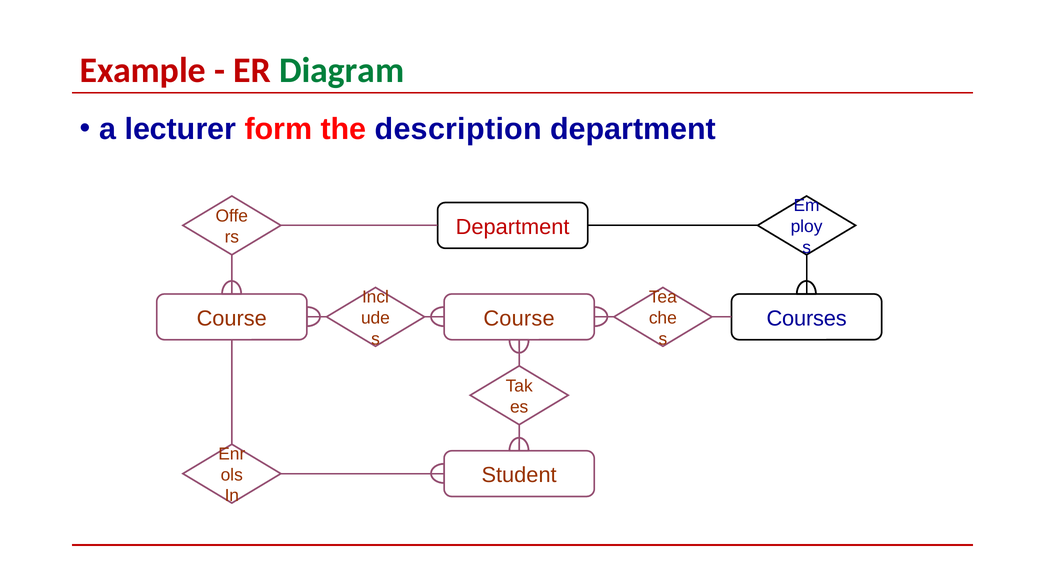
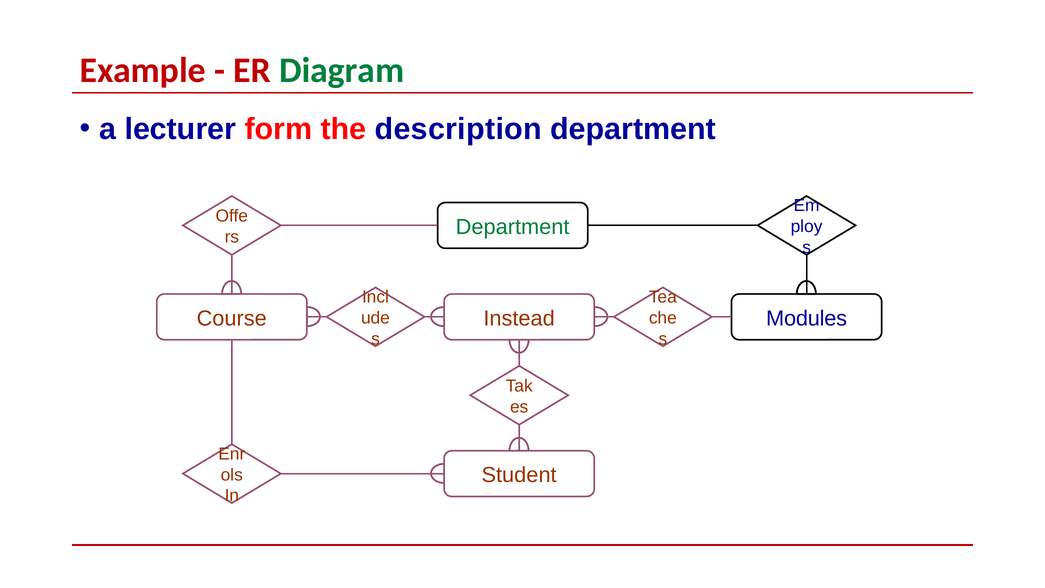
Department at (513, 227) colour: red -> green
Course at (519, 318): Course -> Instead
Courses: Courses -> Modules
